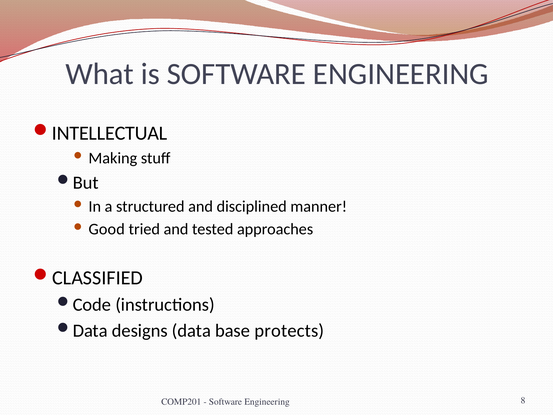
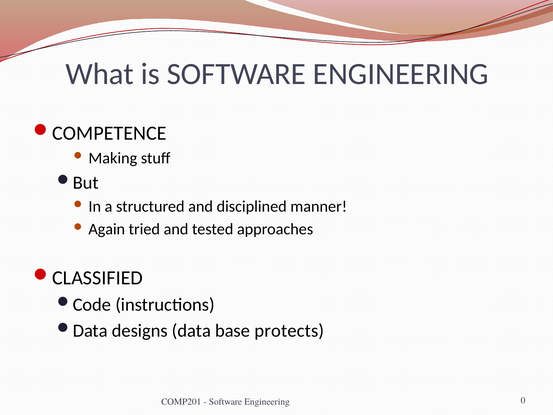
INTELLECTUAL: INTELLECTUAL -> COMPETENCE
Good: Good -> Again
8: 8 -> 0
